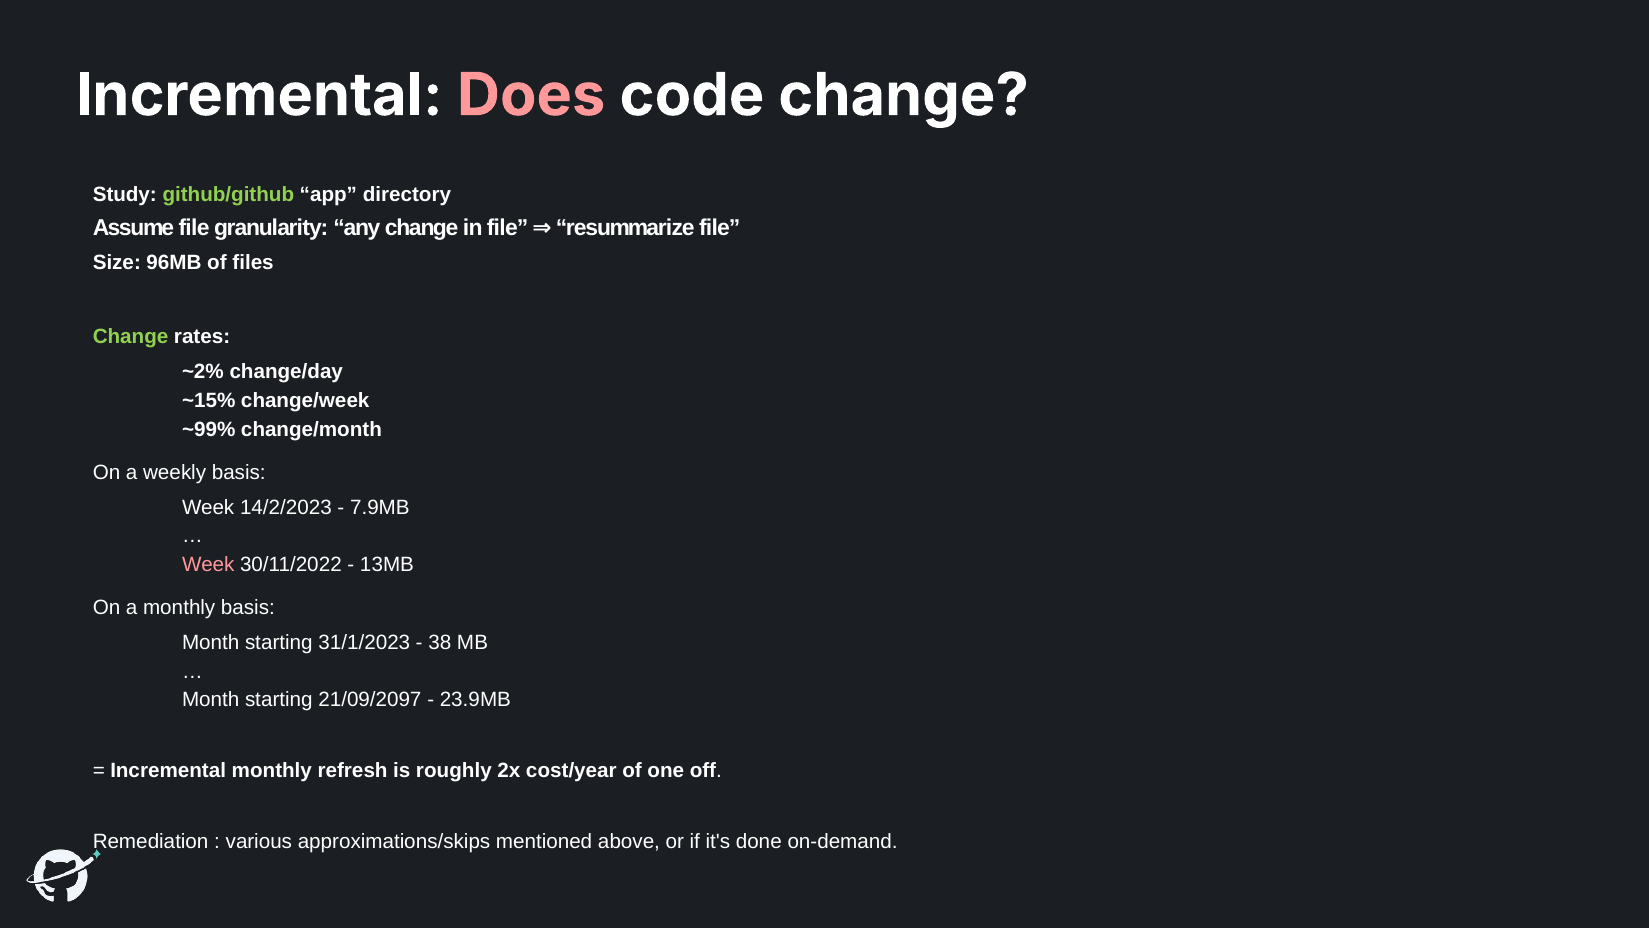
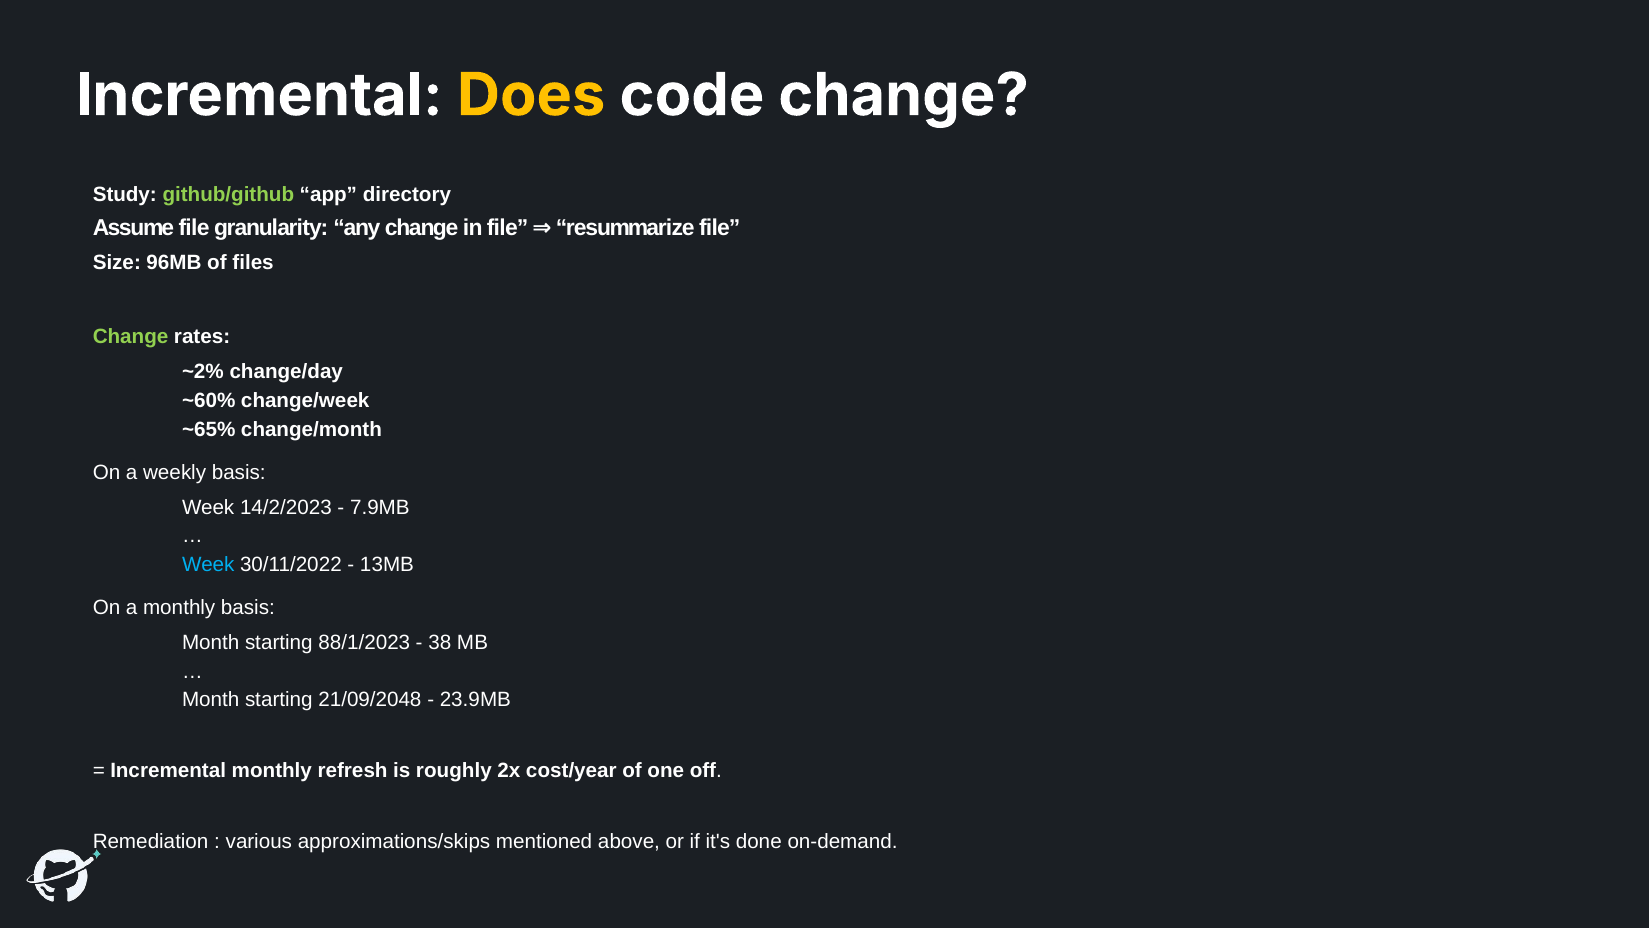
Does colour: pink -> yellow
~15%: ~15% -> ~60%
~99%: ~99% -> ~65%
Week at (208, 564) colour: pink -> light blue
31/1/2023: 31/1/2023 -> 88/1/2023
21/09/2097: 21/09/2097 -> 21/09/2048
